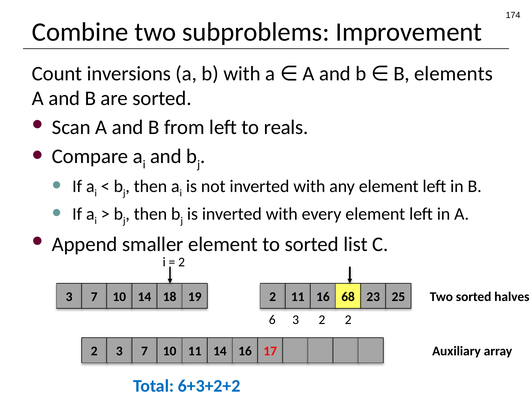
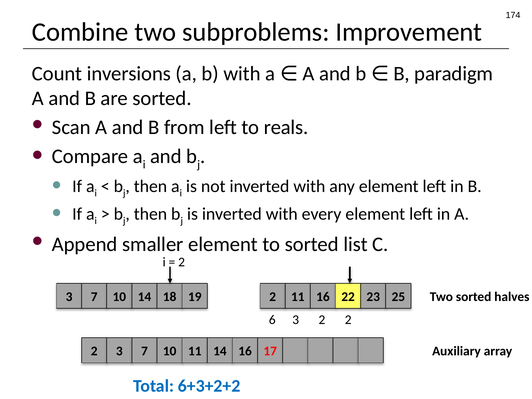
elements: elements -> paradigm
68: 68 -> 22
